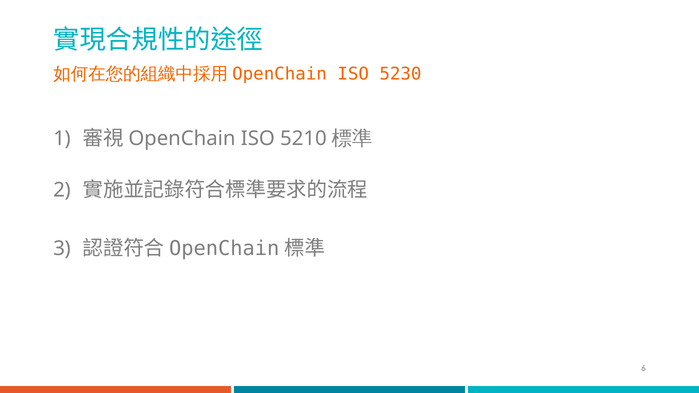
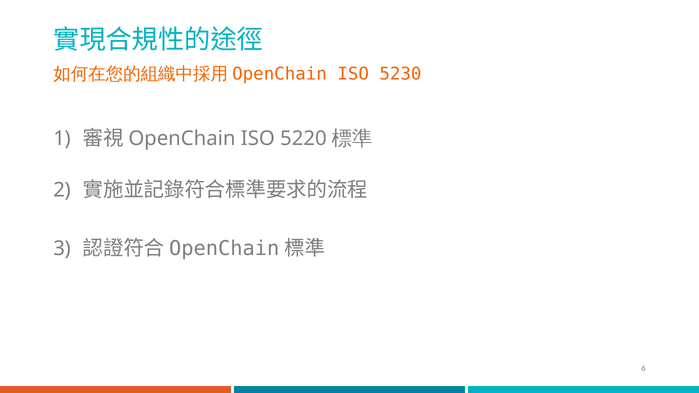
5210: 5210 -> 5220
